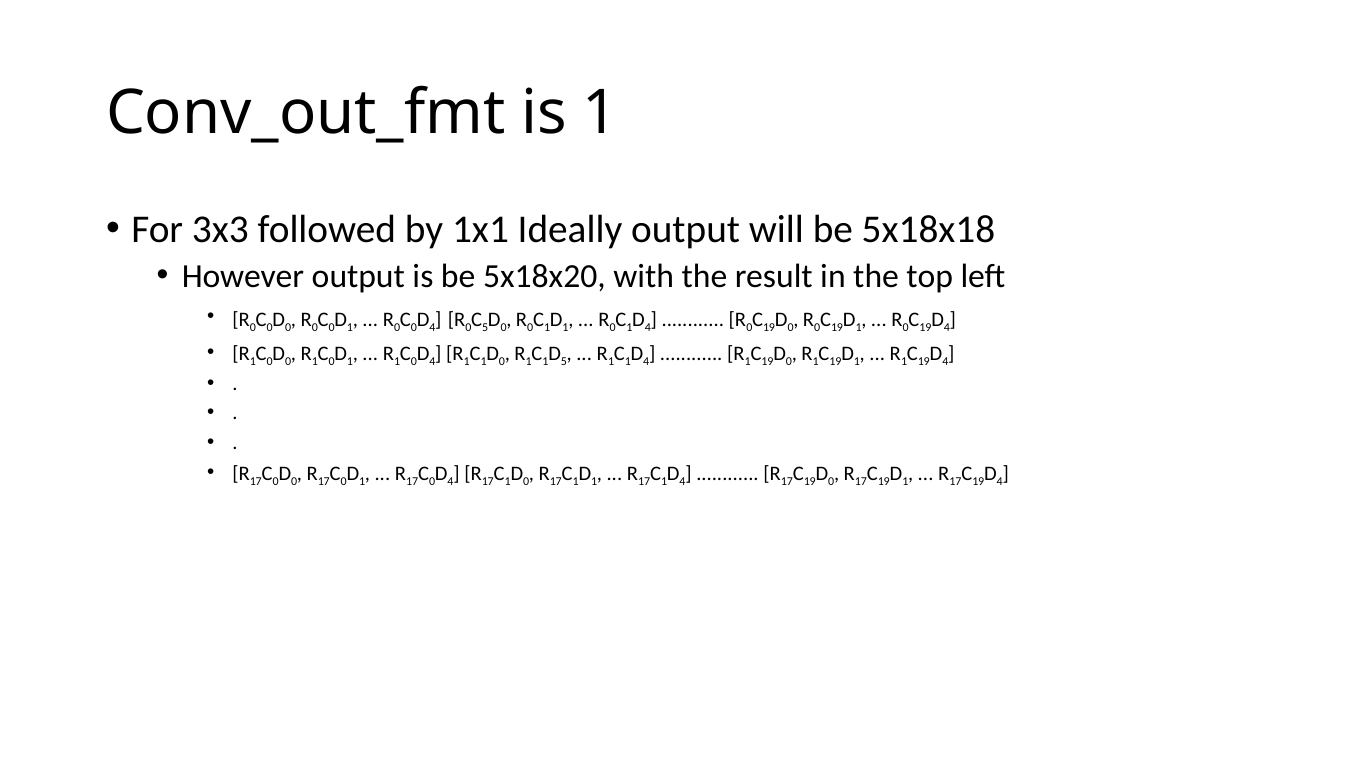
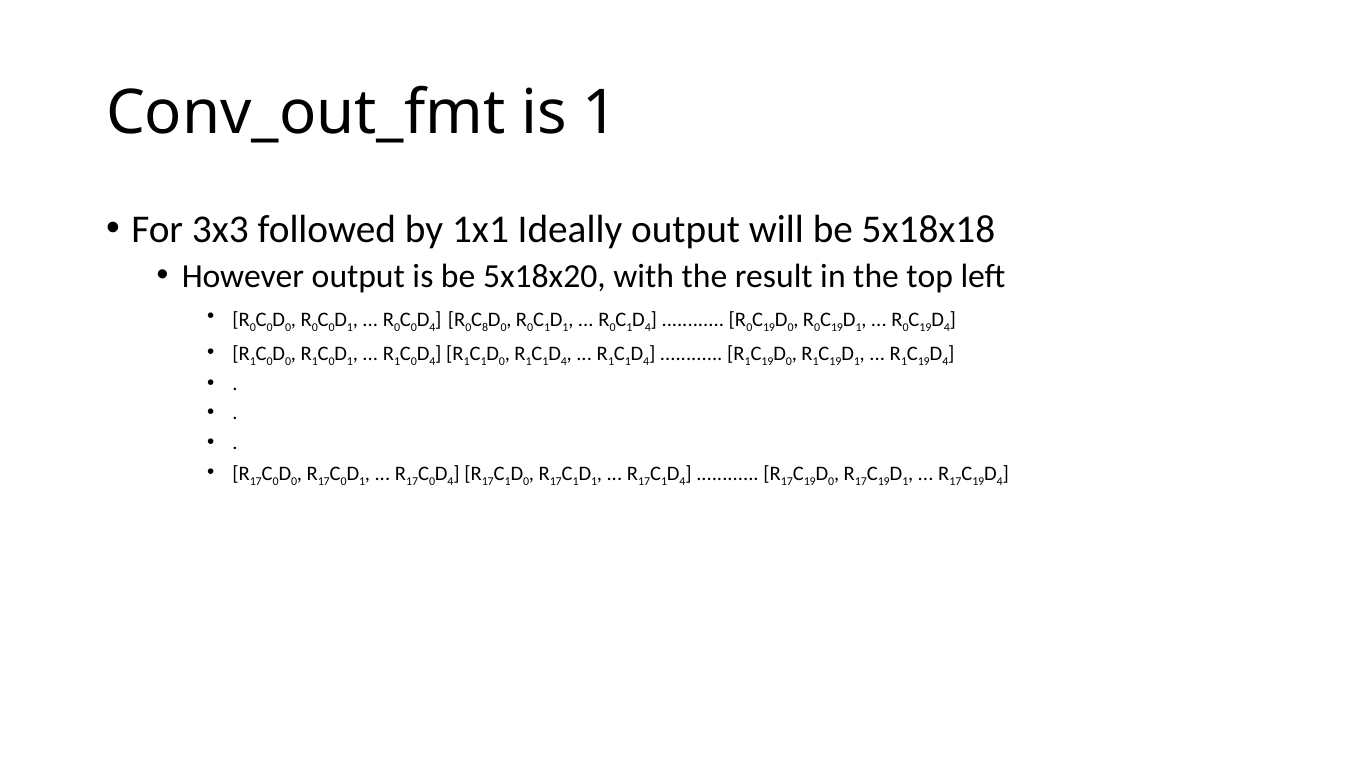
5 at (485, 328): 5 -> 8
5 at (564, 362): 5 -> 4
